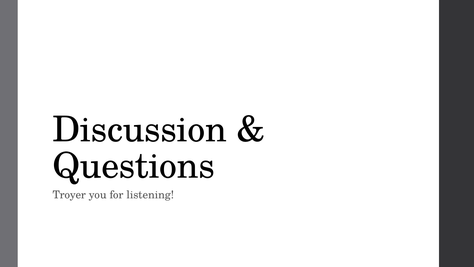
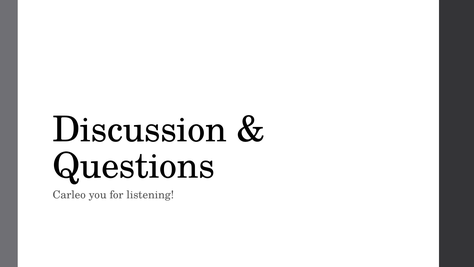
Troyer: Troyer -> Carleo
